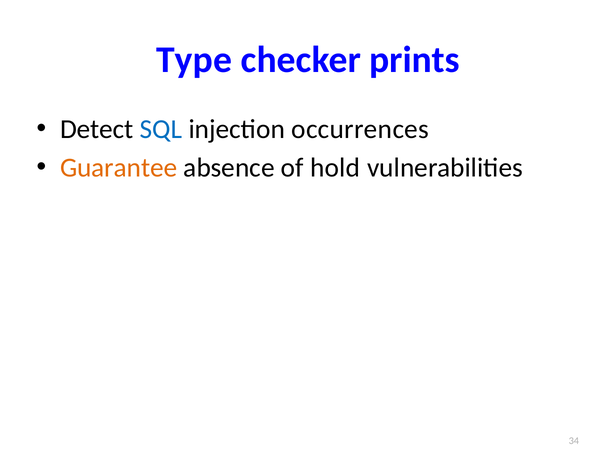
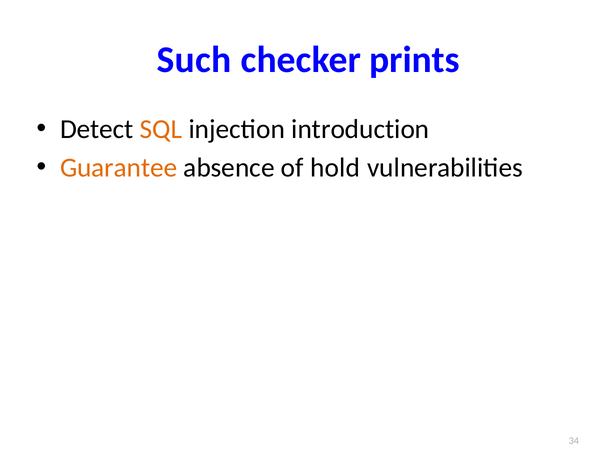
Type: Type -> Such
SQL colour: blue -> orange
occurrences: occurrences -> introduction
